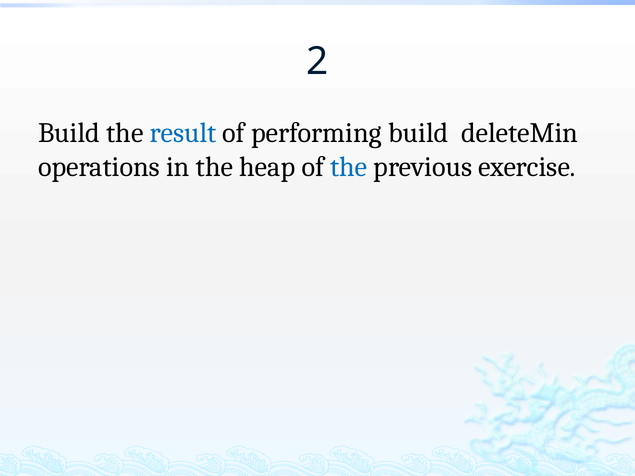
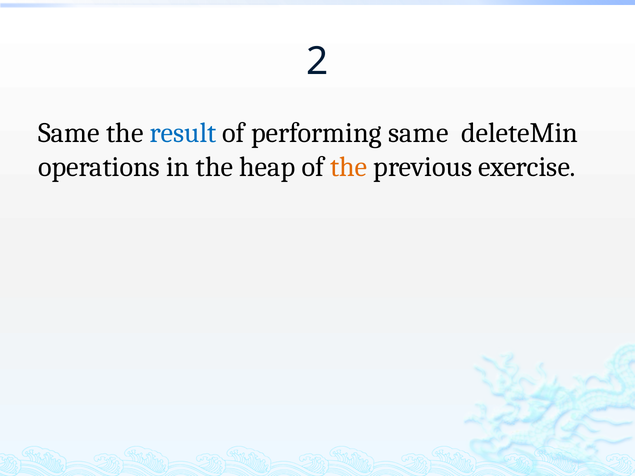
Build at (69, 133): Build -> Same
performing build: build -> same
the at (349, 167) colour: blue -> orange
